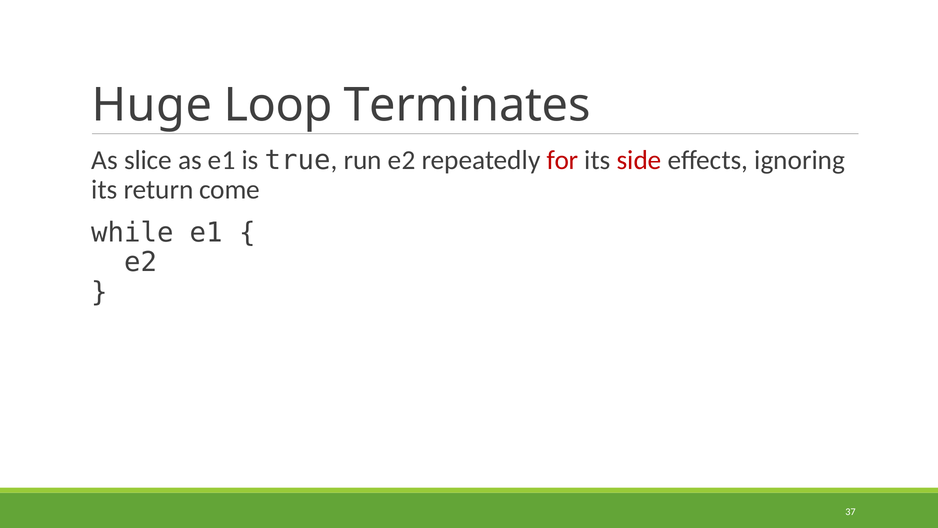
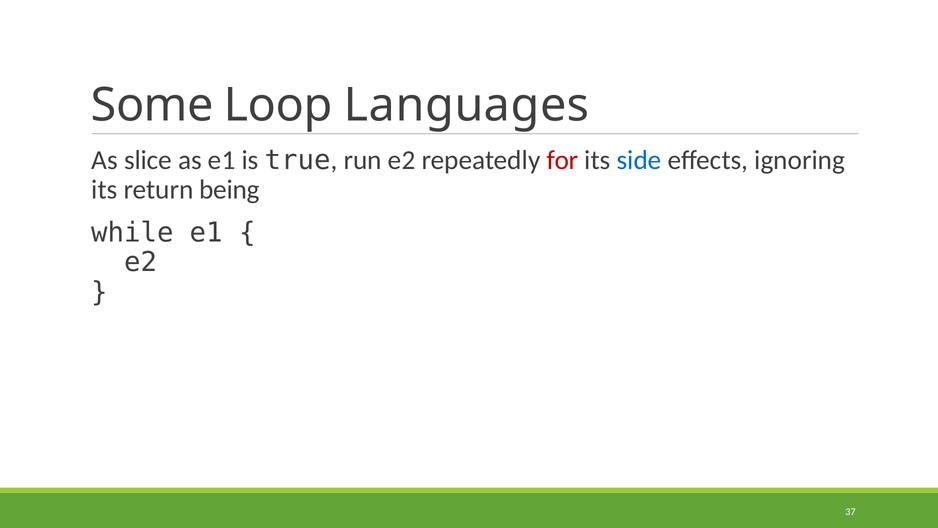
Huge: Huge -> Some
Terminates: Terminates -> Languages
side colour: red -> blue
come: come -> being
